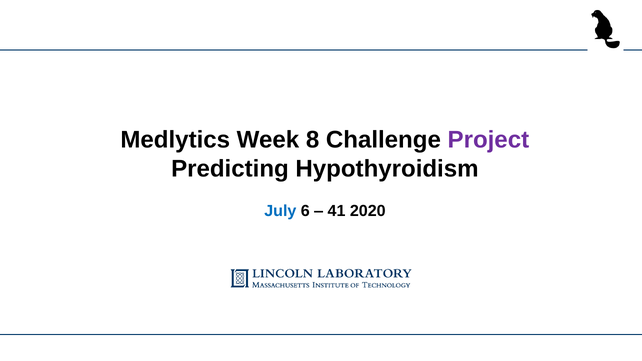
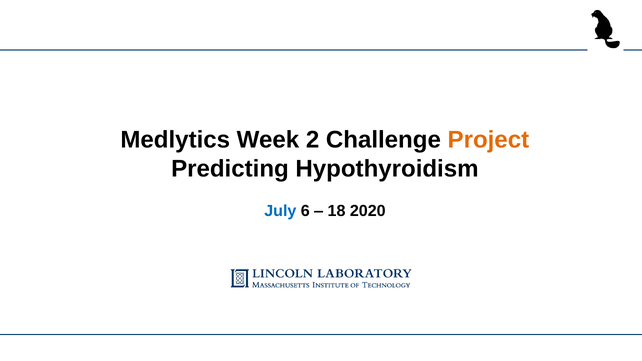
8: 8 -> 2
Project colour: purple -> orange
41: 41 -> 18
